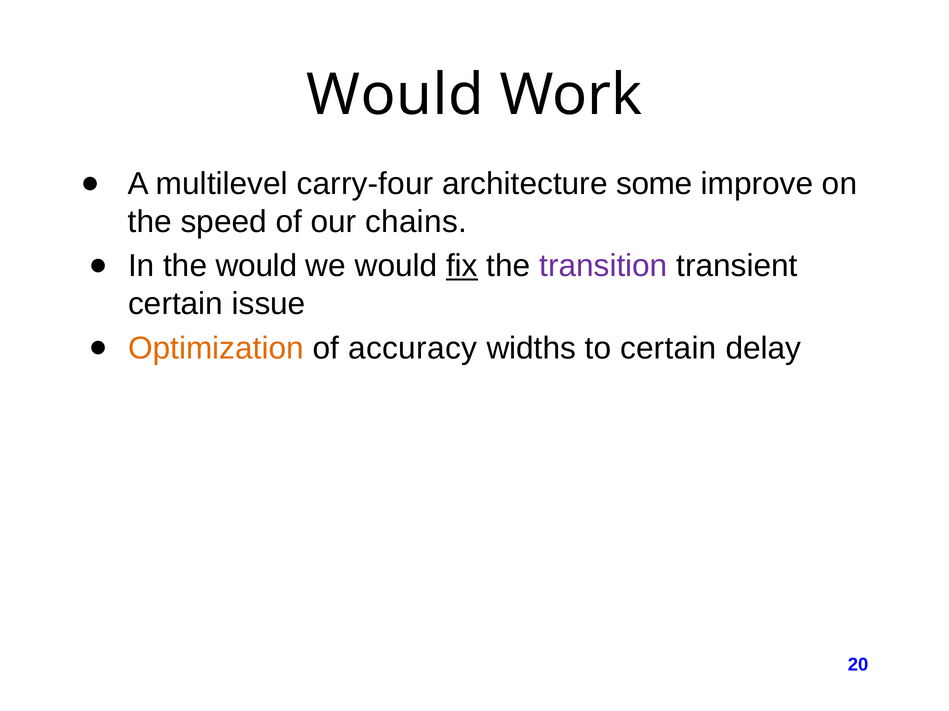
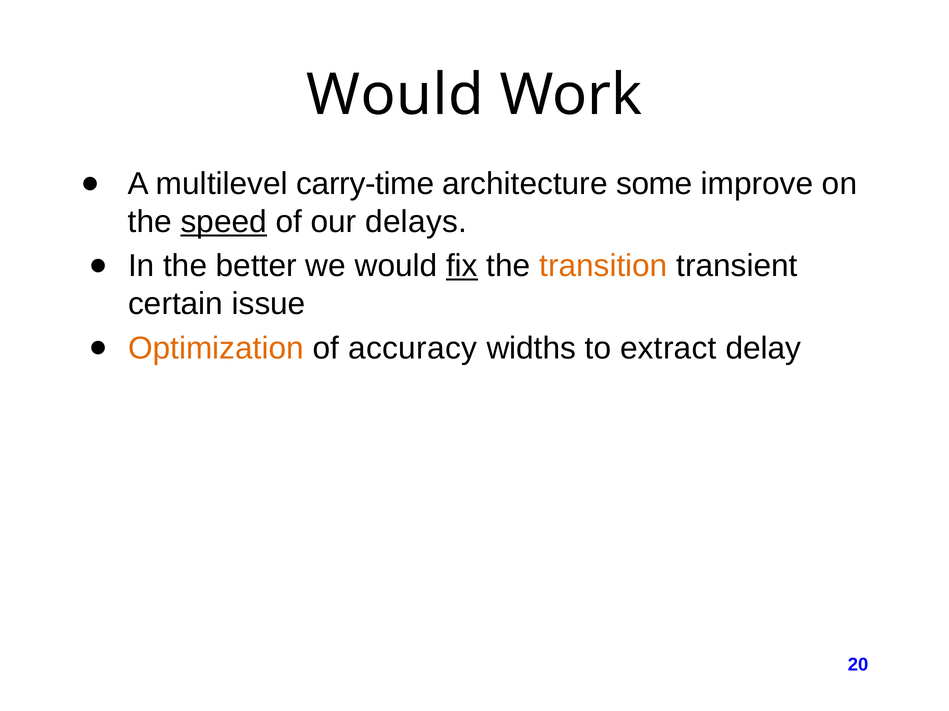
carry-four: carry-four -> carry-time
speed underline: none -> present
chains: chains -> delays
the would: would -> better
transition colour: purple -> orange
to certain: certain -> extract
